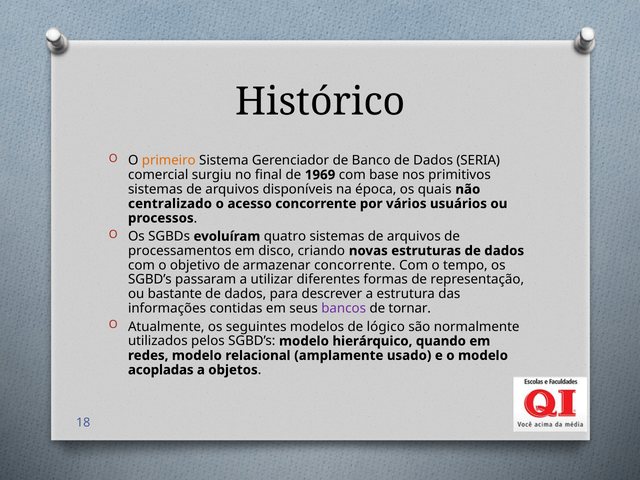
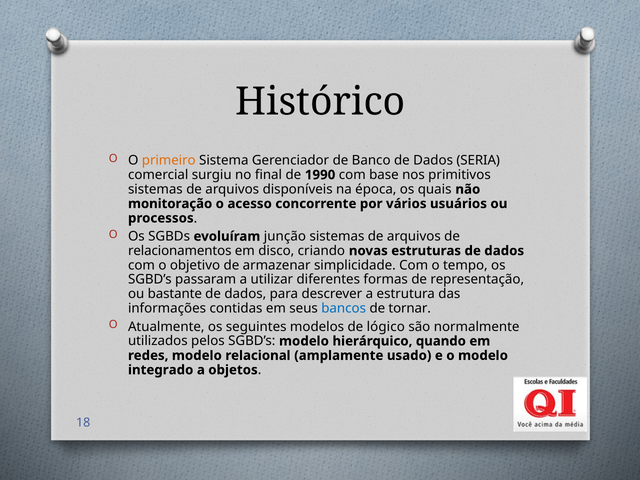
1969: 1969 -> 1990
centralizado: centralizado -> monitoração
quatro: quatro -> junção
processamentos: processamentos -> relacionamentos
armazenar concorrente: concorrente -> simplicidade
bancos colour: purple -> blue
acopladas: acopladas -> integrado
